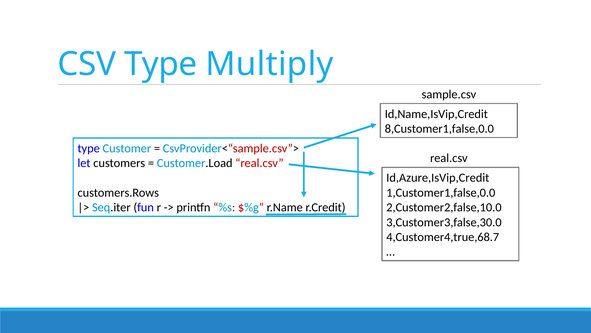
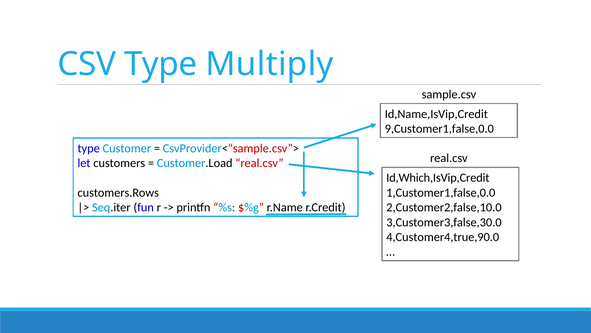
8,Customer1,false,0.0: 8,Customer1,false,0.0 -> 9,Customer1,false,0.0
Id,Azure,IsVip,Credit: Id,Azure,IsVip,Credit -> Id,Which,IsVip,Credit
4,Customer4,true,68.7: 4,Customer4,true,68.7 -> 4,Customer4,true,90.0
